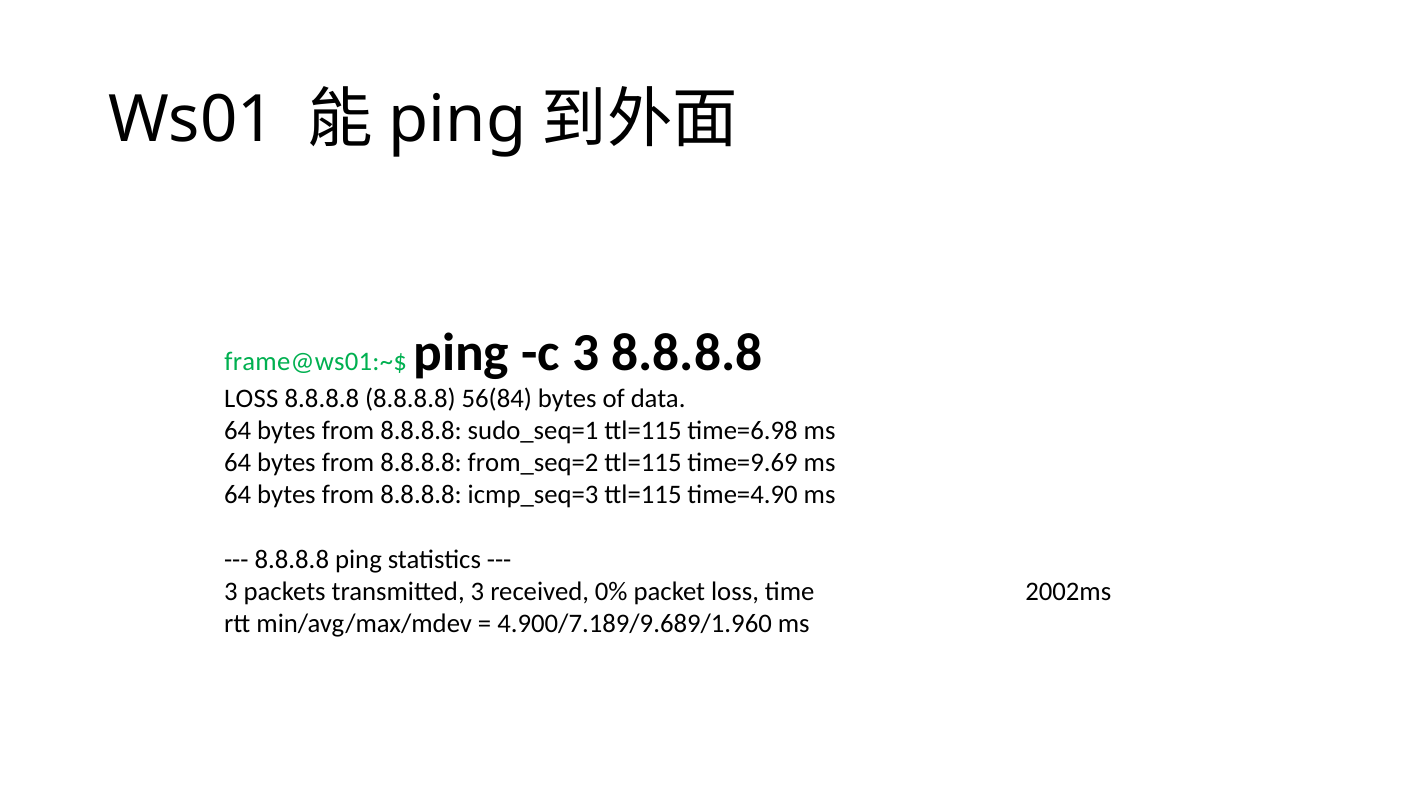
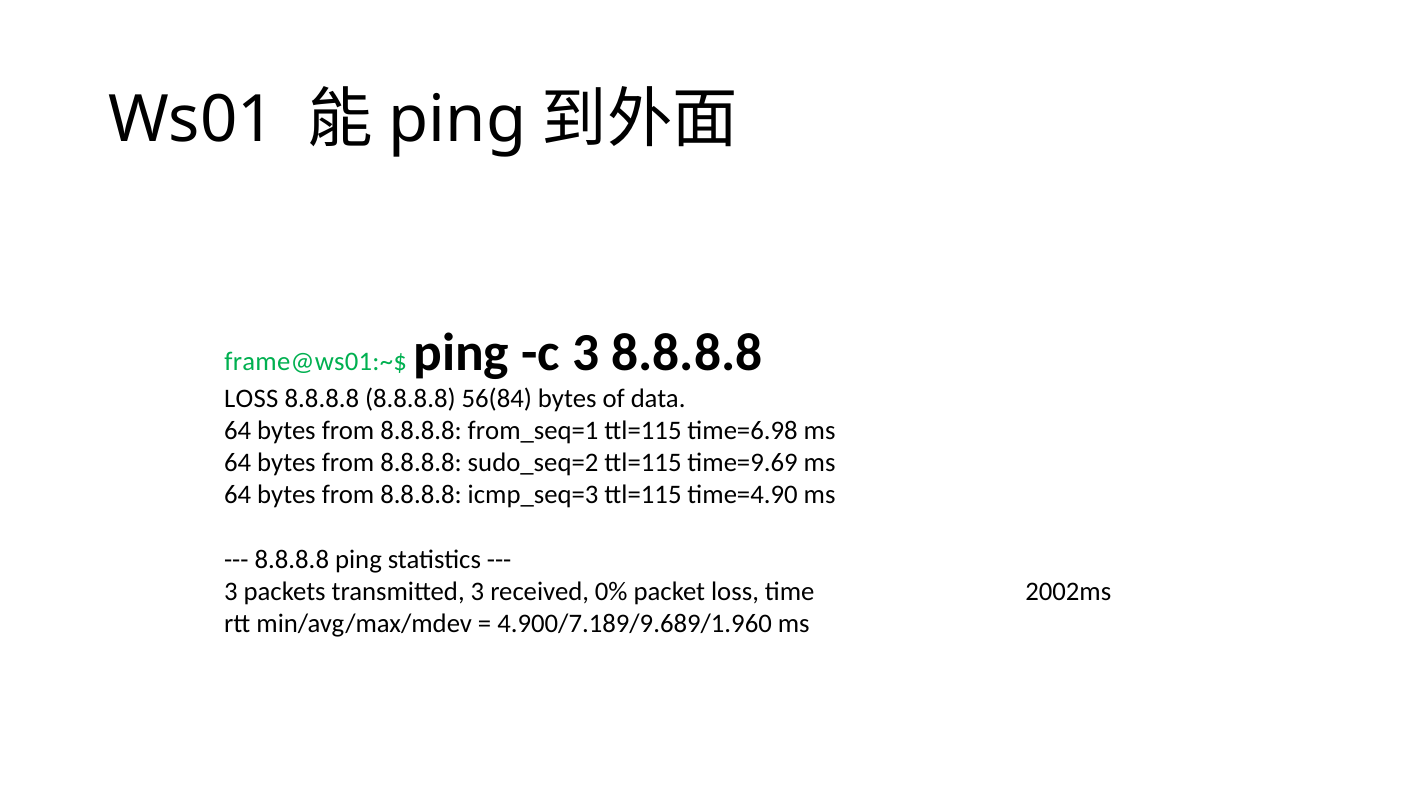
sudo_seq=1: sudo_seq=1 -> from_seq=1
from_seq=2: from_seq=2 -> sudo_seq=2
